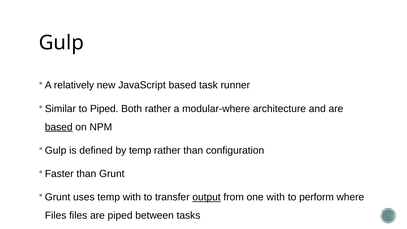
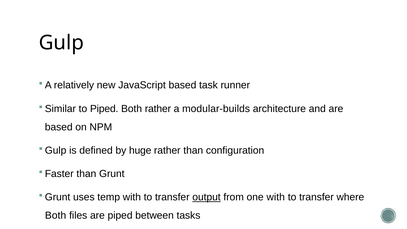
modular-where: modular-where -> modular-builds
based at (59, 127) underline: present -> none
by temp: temp -> huge
perform at (317, 197): perform -> transfer
Files at (56, 215): Files -> Both
